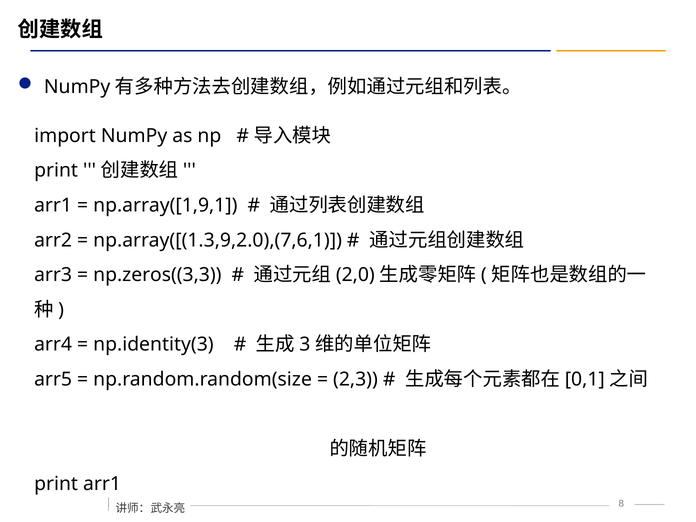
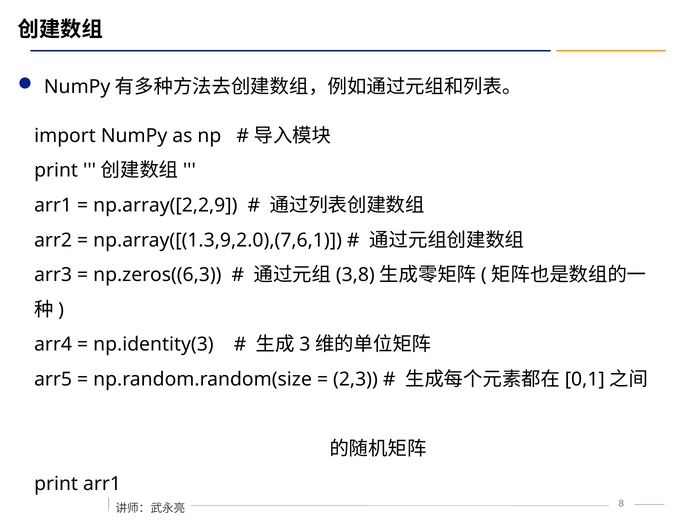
np.array([1,9,1: np.array([1,9,1 -> np.array([2,2,9
np.zeros((3,3: np.zeros((3,3 -> np.zeros((6,3
2,0: 2,0 -> 3,8
